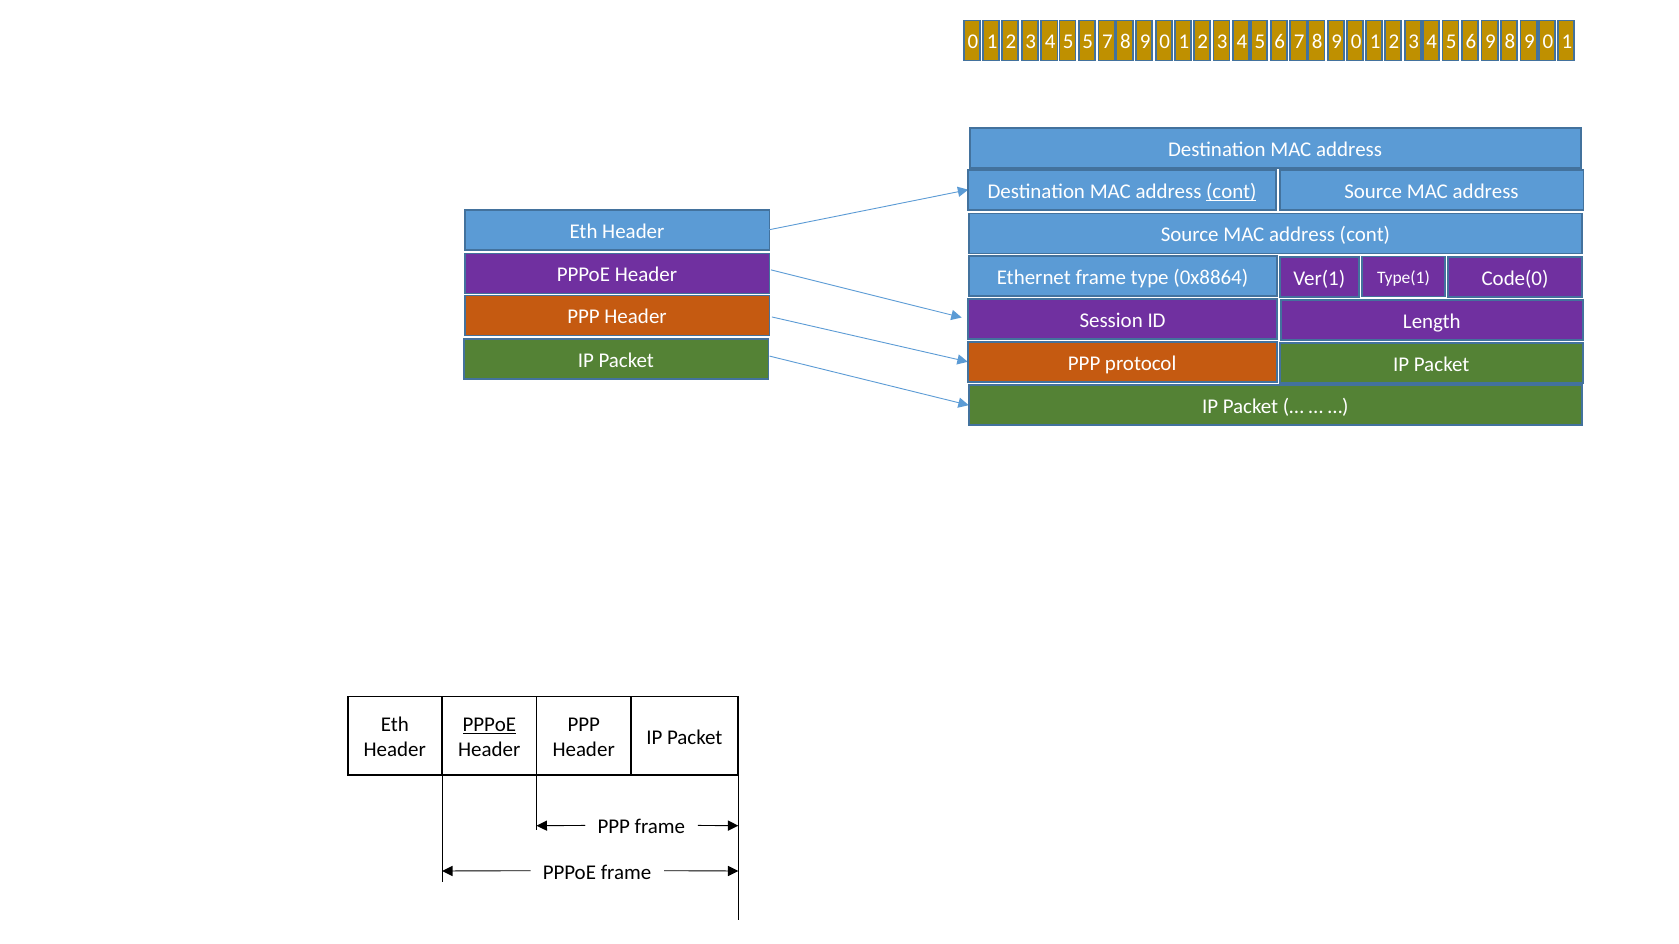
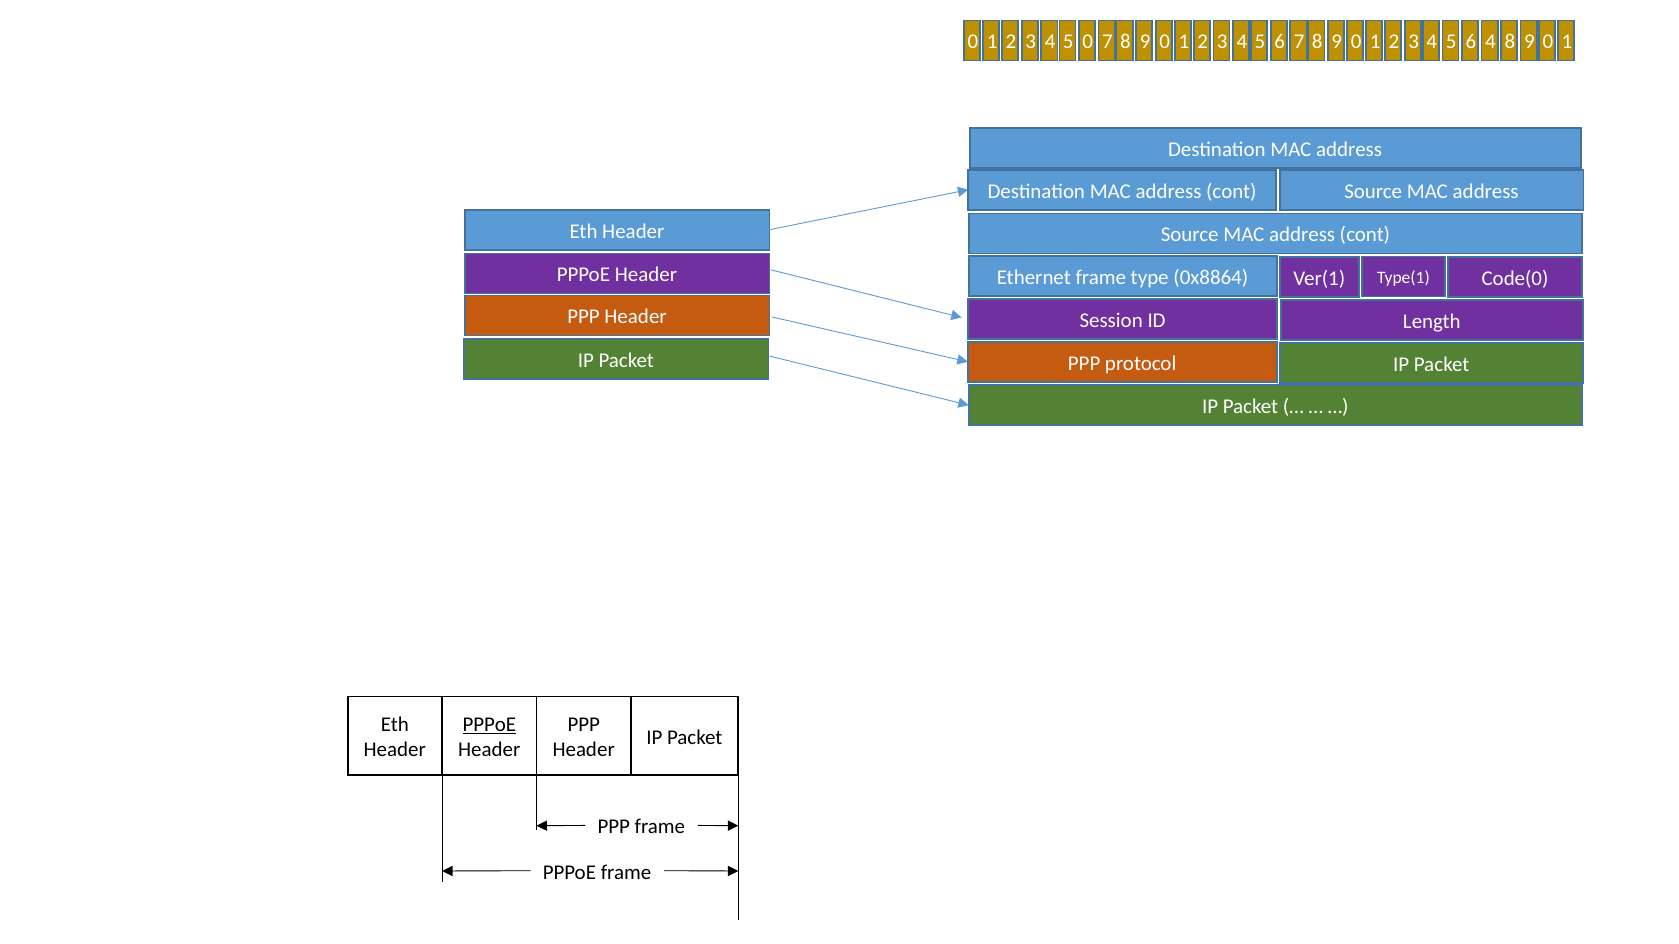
5 5: 5 -> 0
6 9: 9 -> 4
cont at (1231, 191) underline: present -> none
